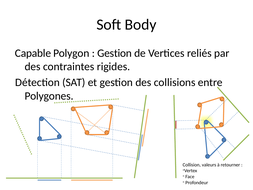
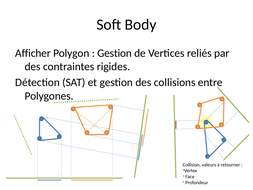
Capable: Capable -> Afficher
